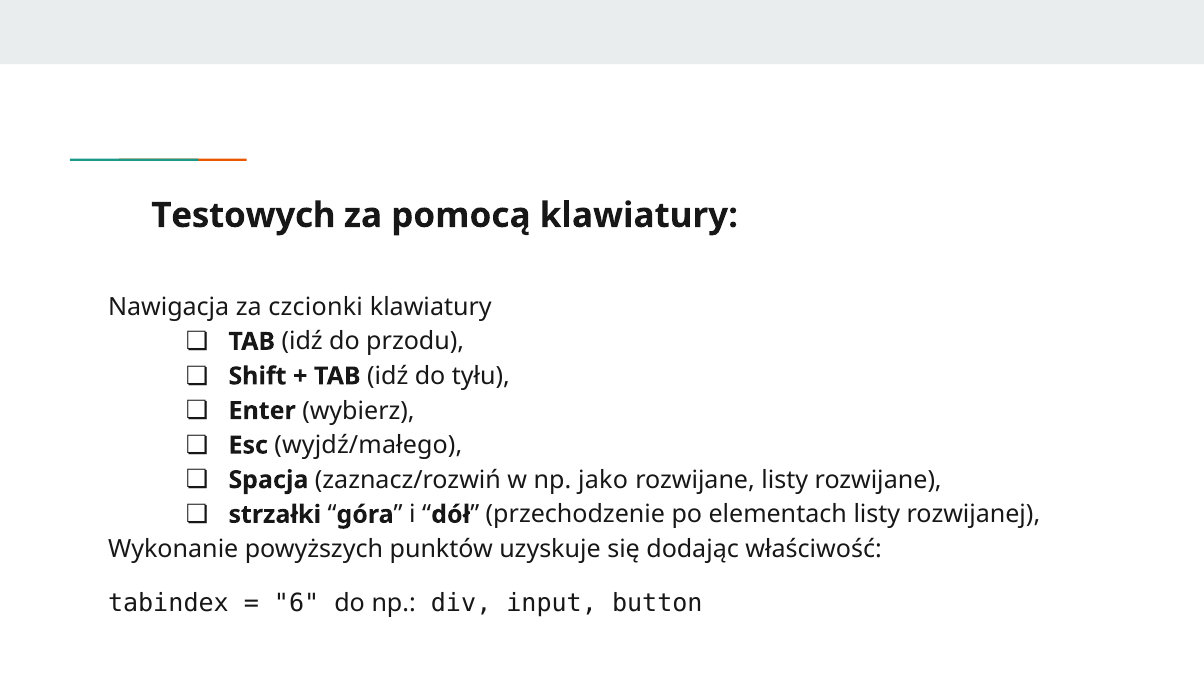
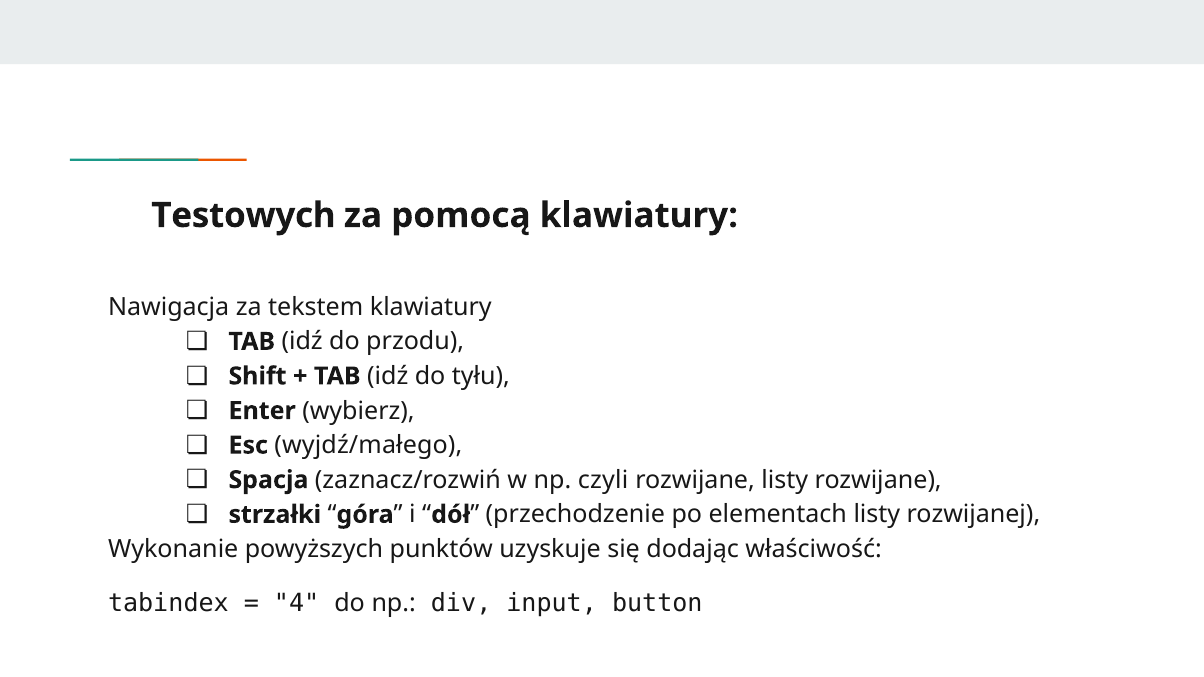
czcionki: czcionki -> tekstem
jako: jako -> czyli
6: 6 -> 4
